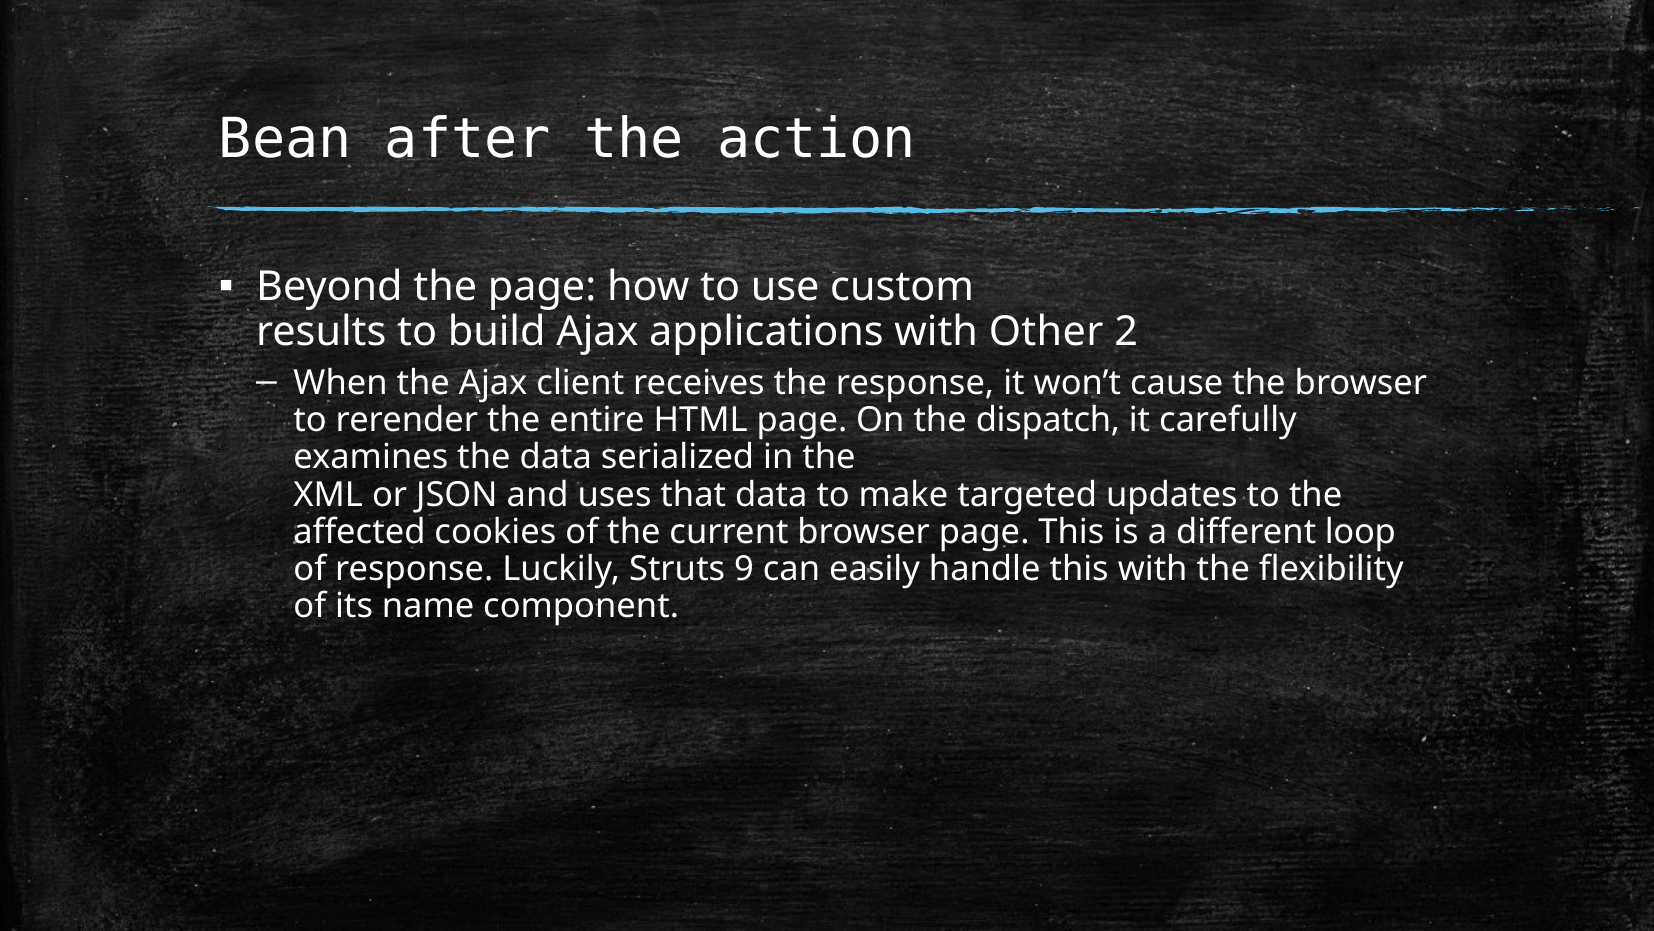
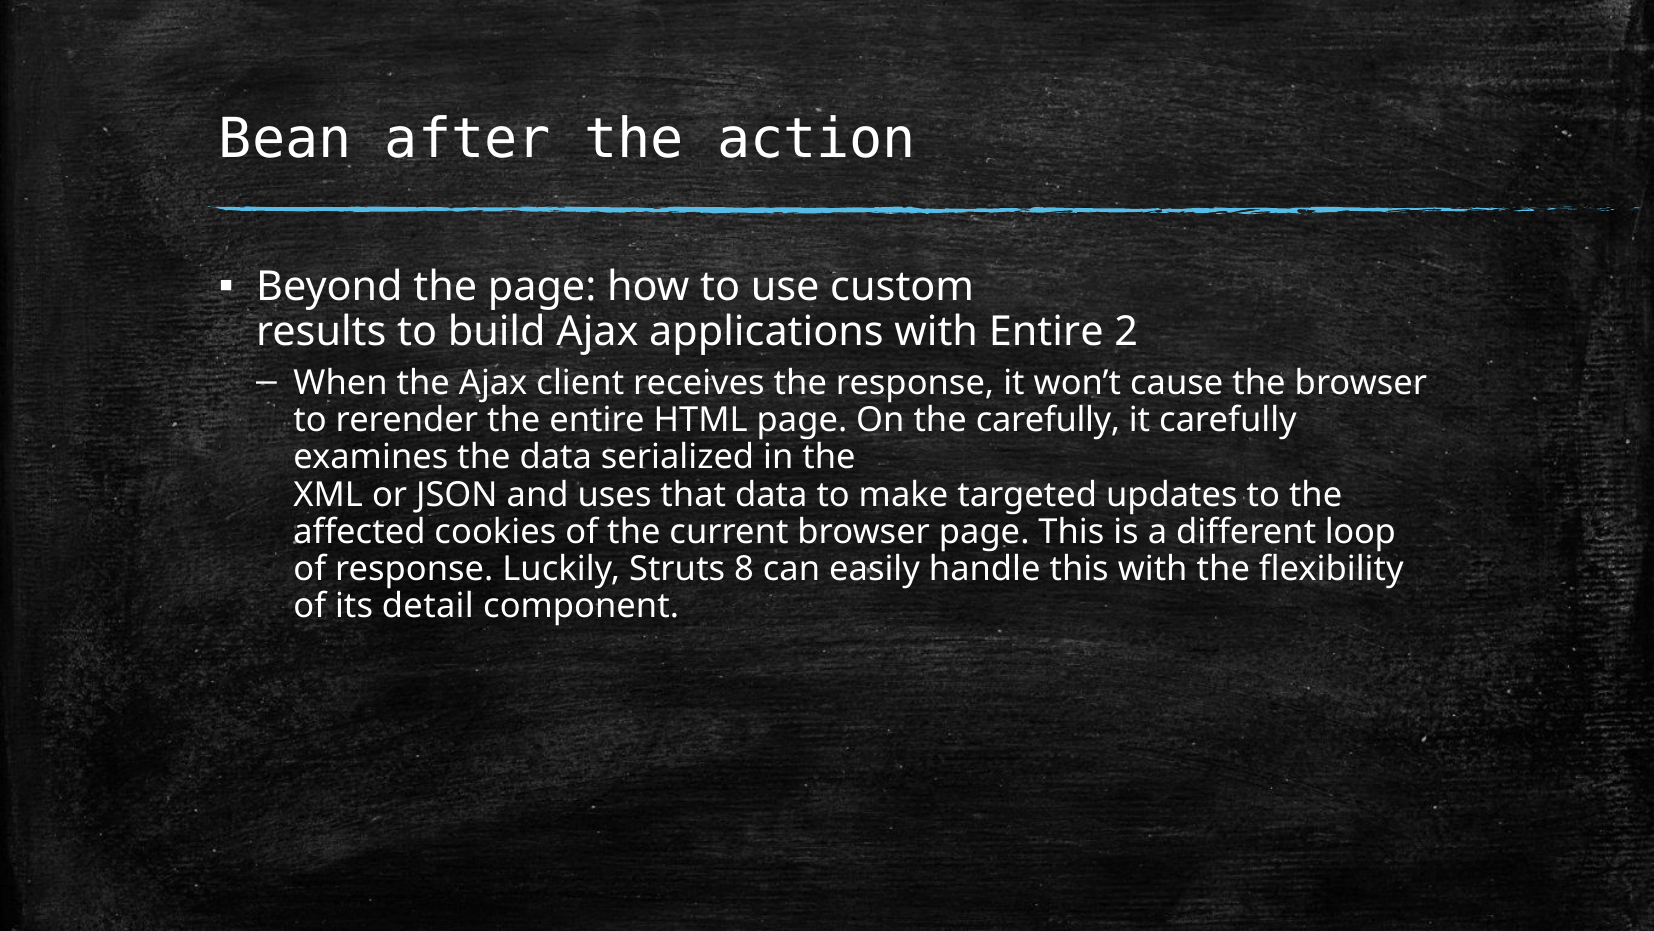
with Other: Other -> Entire
the dispatch: dispatch -> carefully
9: 9 -> 8
name: name -> detail
